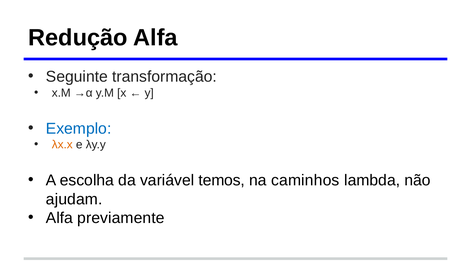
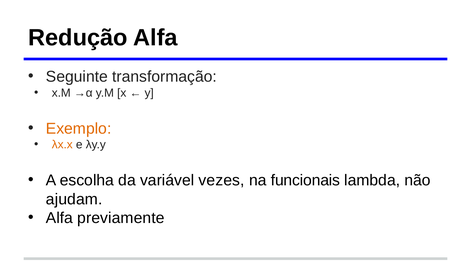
Exemplo colour: blue -> orange
temos: temos -> vezes
caminhos: caminhos -> funcionais
